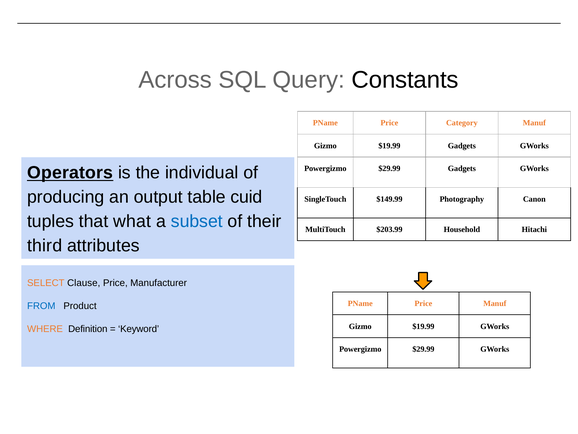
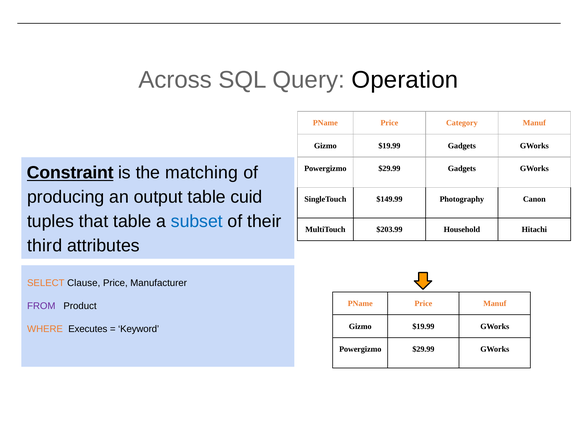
Constants: Constants -> Operation
Operators: Operators -> Constraint
individual: individual -> matching
that what: what -> table
FROM colour: blue -> purple
Definition: Definition -> Executes
